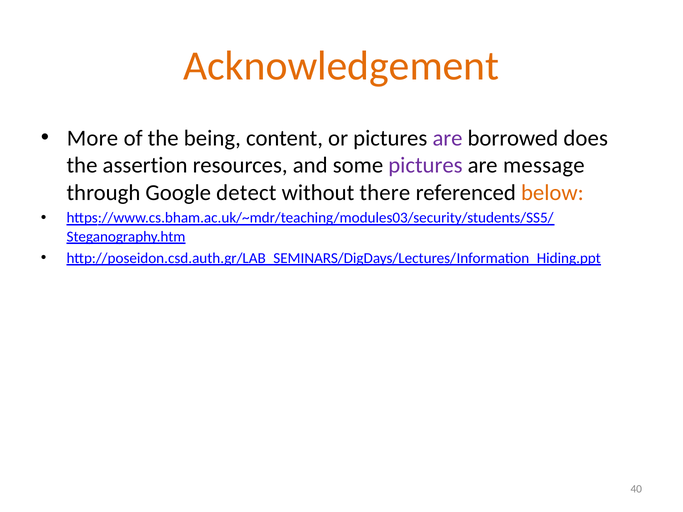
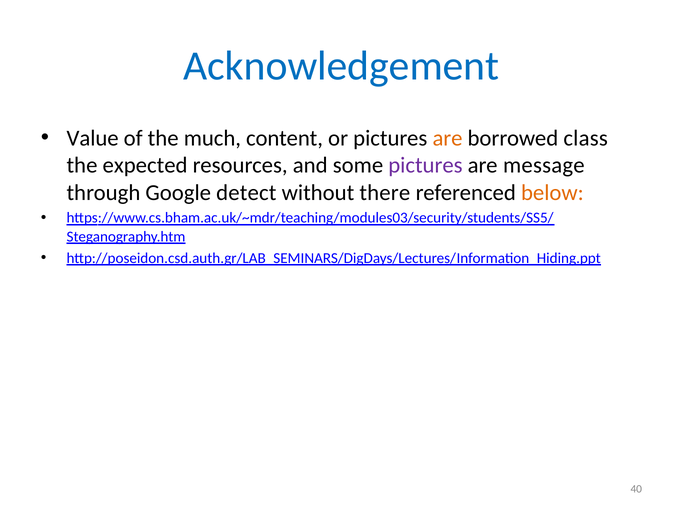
Acknowledgement colour: orange -> blue
More: More -> Value
being: being -> much
are at (447, 138) colour: purple -> orange
does: does -> class
assertion: assertion -> expected
